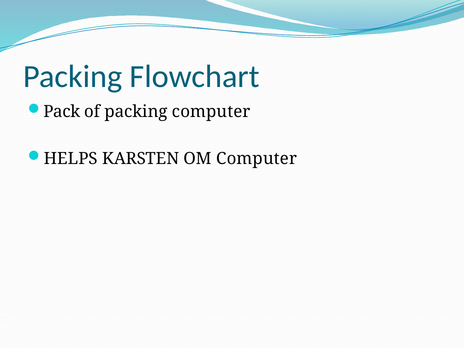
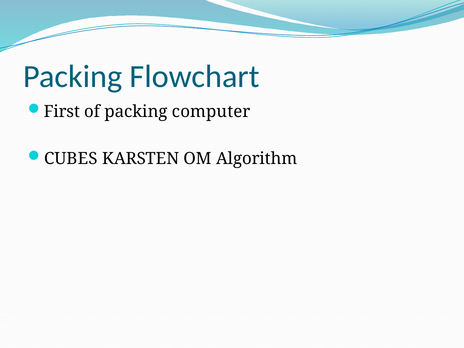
Pack: Pack -> First
HELPS: HELPS -> CUBES
OM Computer: Computer -> Algorithm
